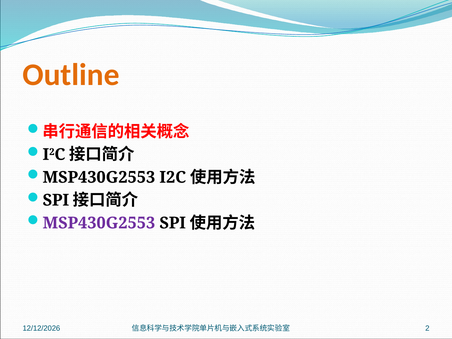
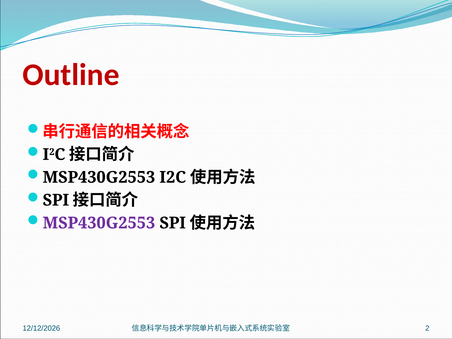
Outline colour: orange -> red
